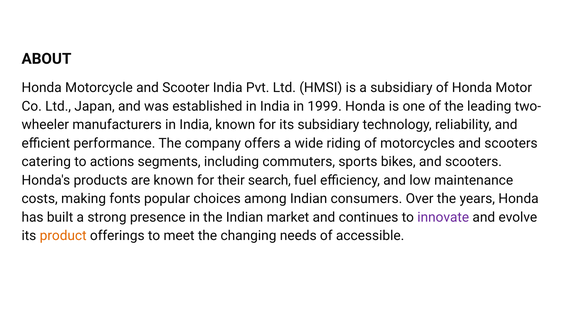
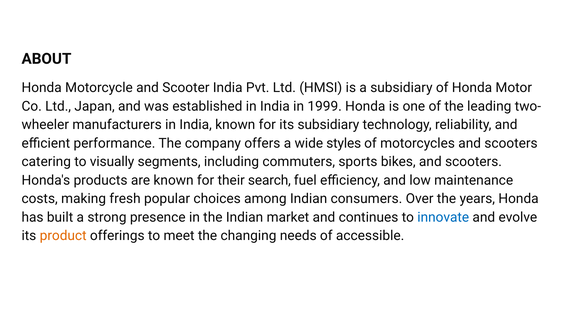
riding: riding -> styles
actions: actions -> visually
fonts: fonts -> fresh
innovate colour: purple -> blue
